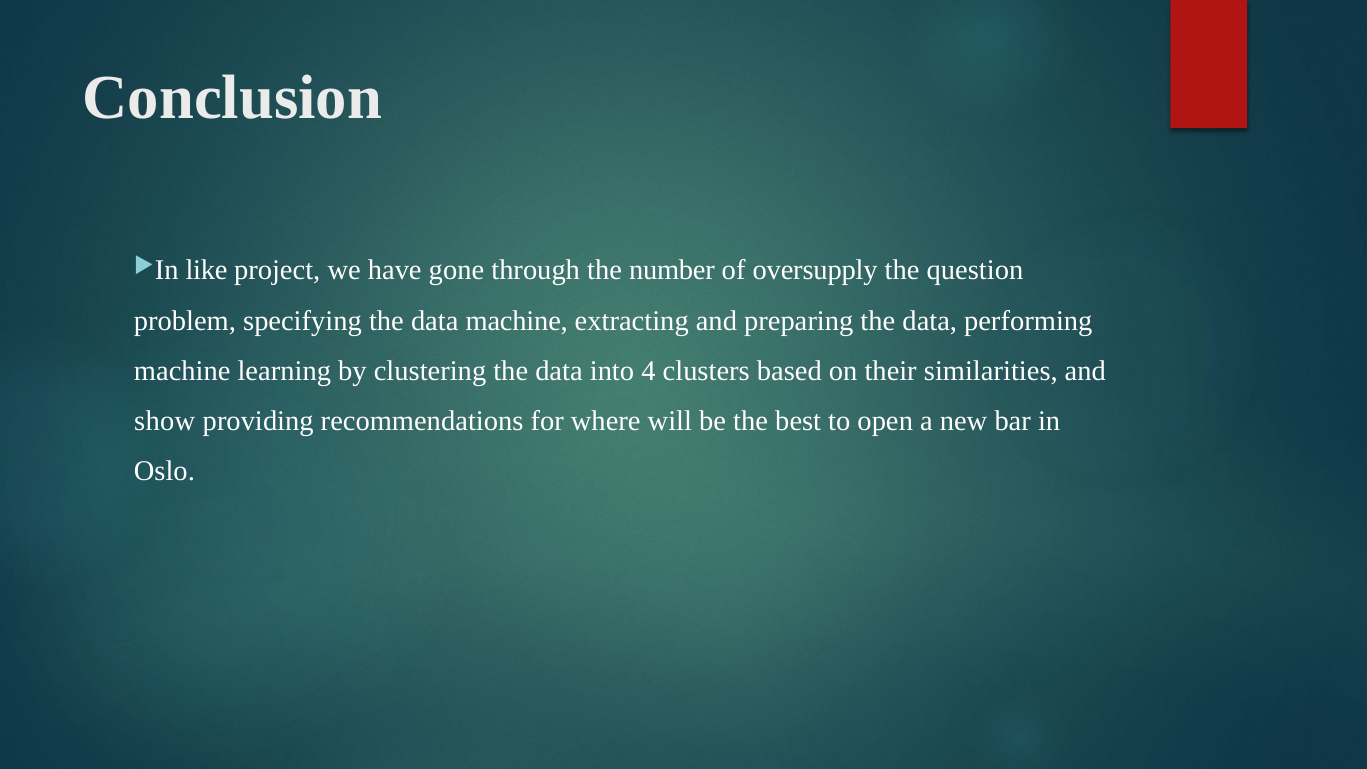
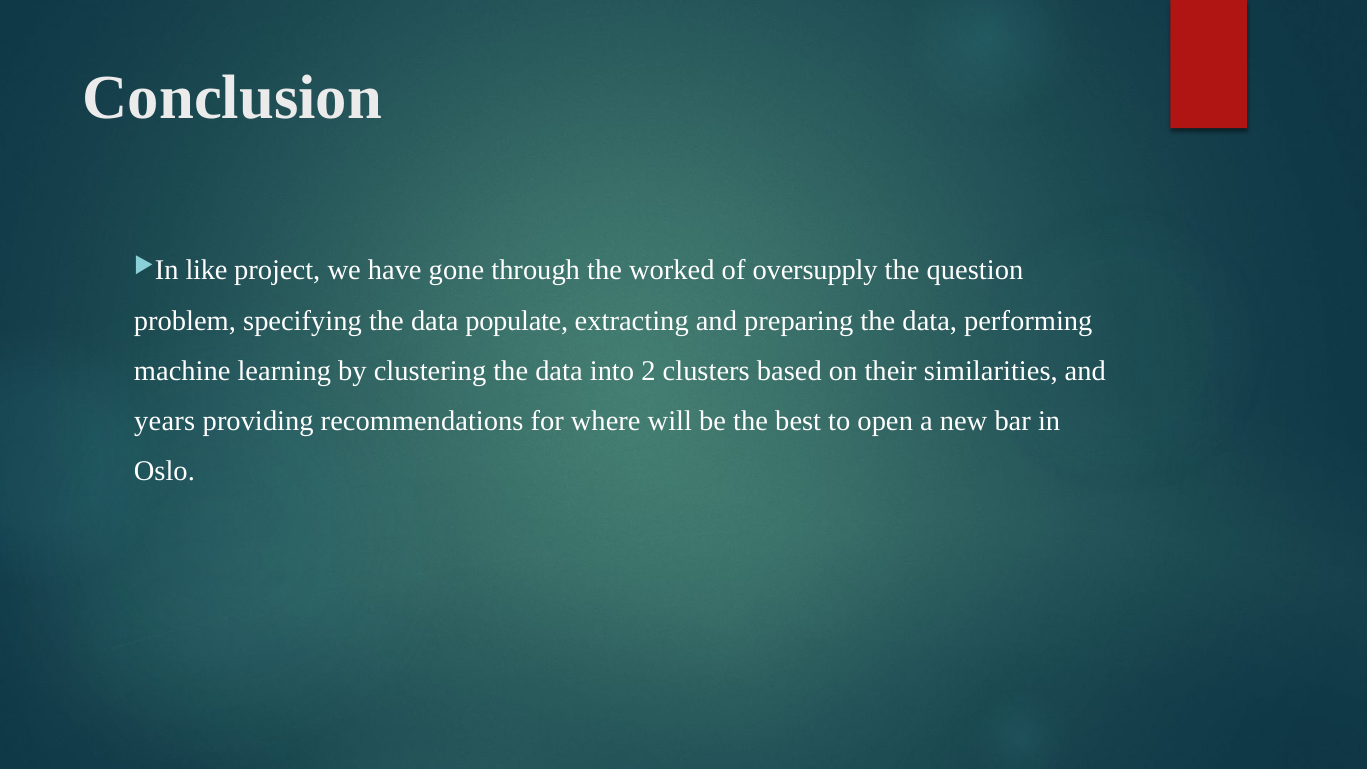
number: number -> worked
data machine: machine -> populate
4: 4 -> 2
show: show -> years
